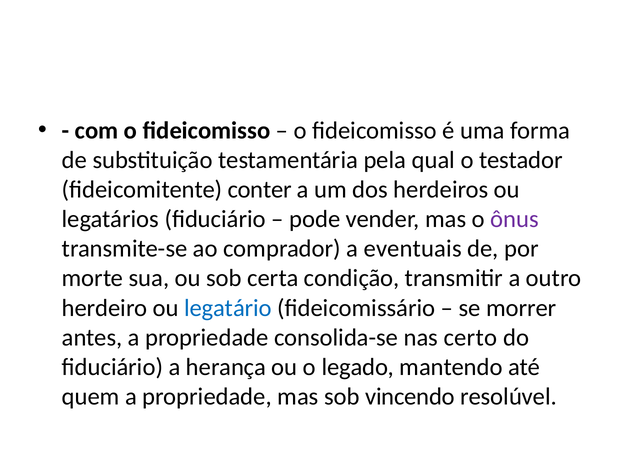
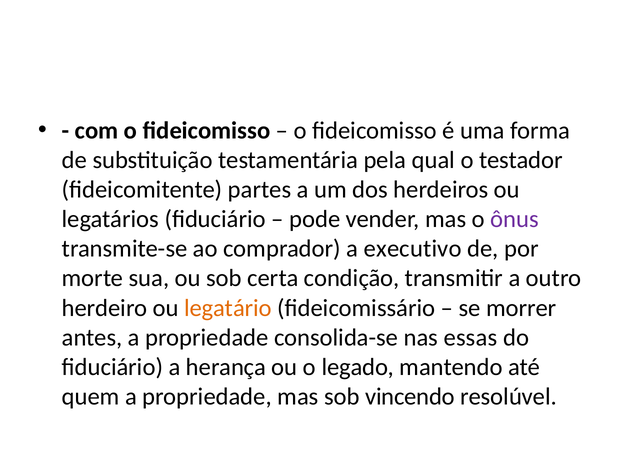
conter: conter -> partes
eventuais: eventuais -> executivo
legatário colour: blue -> orange
certo: certo -> essas
